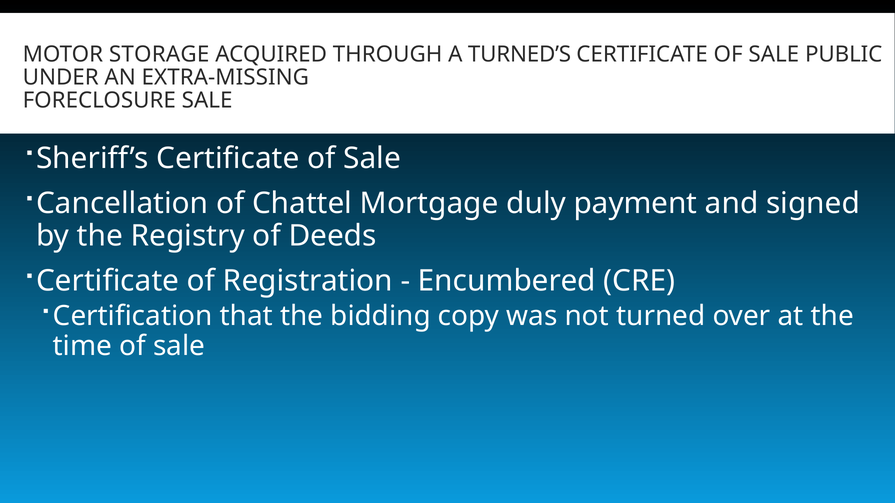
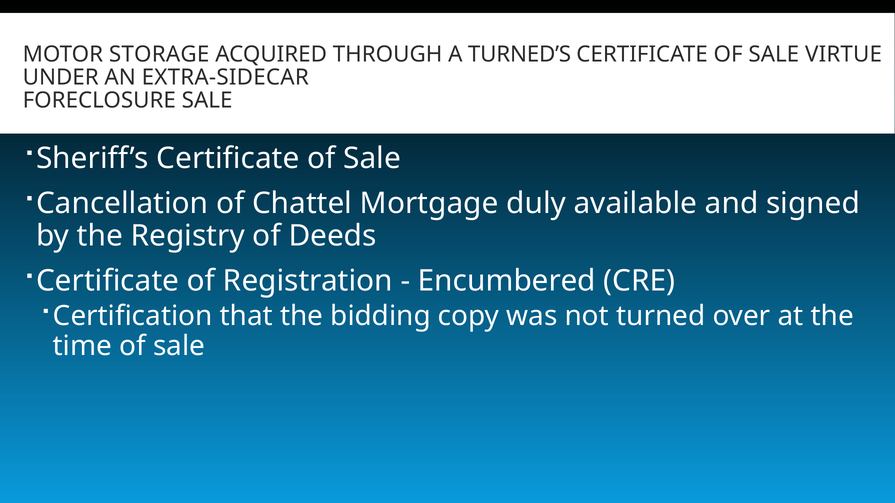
PUBLIC: PUBLIC -> VIRTUE
EXTRA-MISSING: EXTRA-MISSING -> EXTRA-SIDECAR
payment: payment -> available
